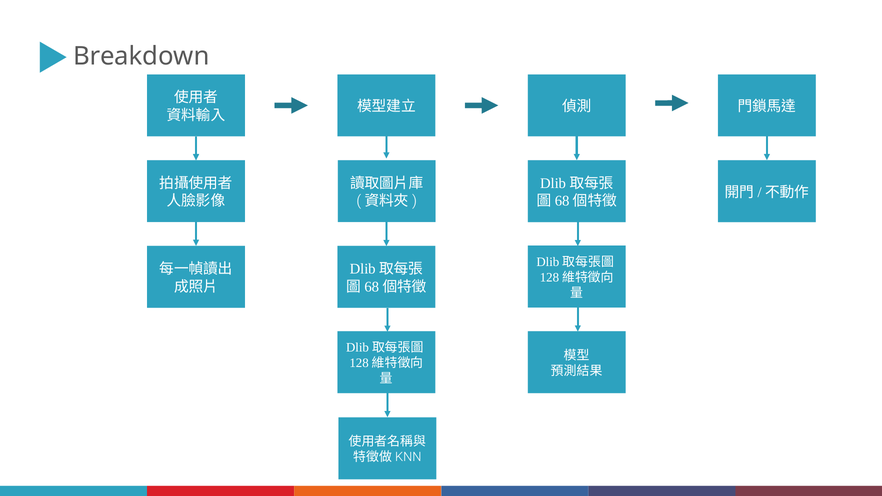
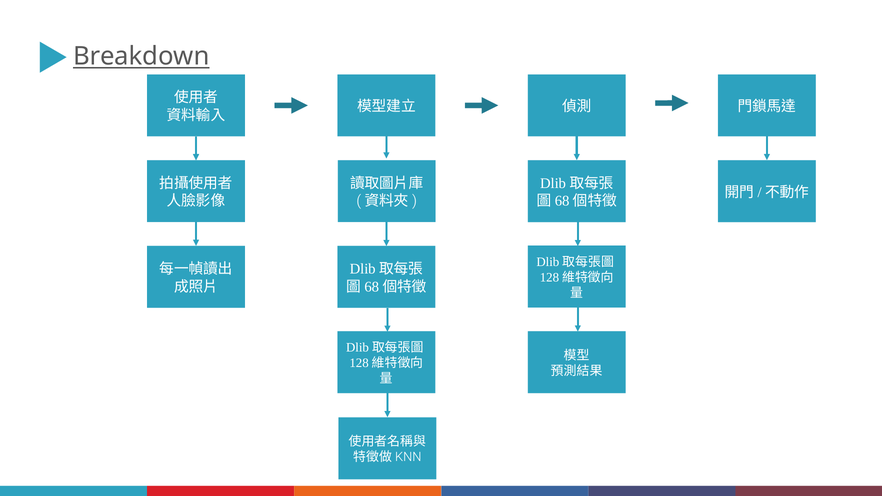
Breakdown underline: none -> present
